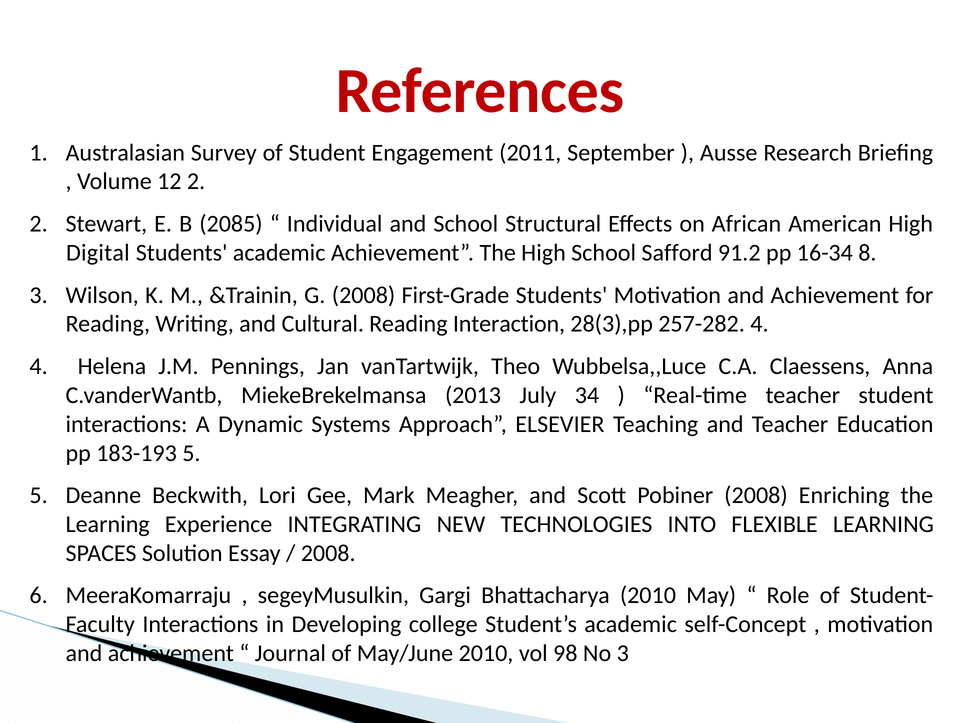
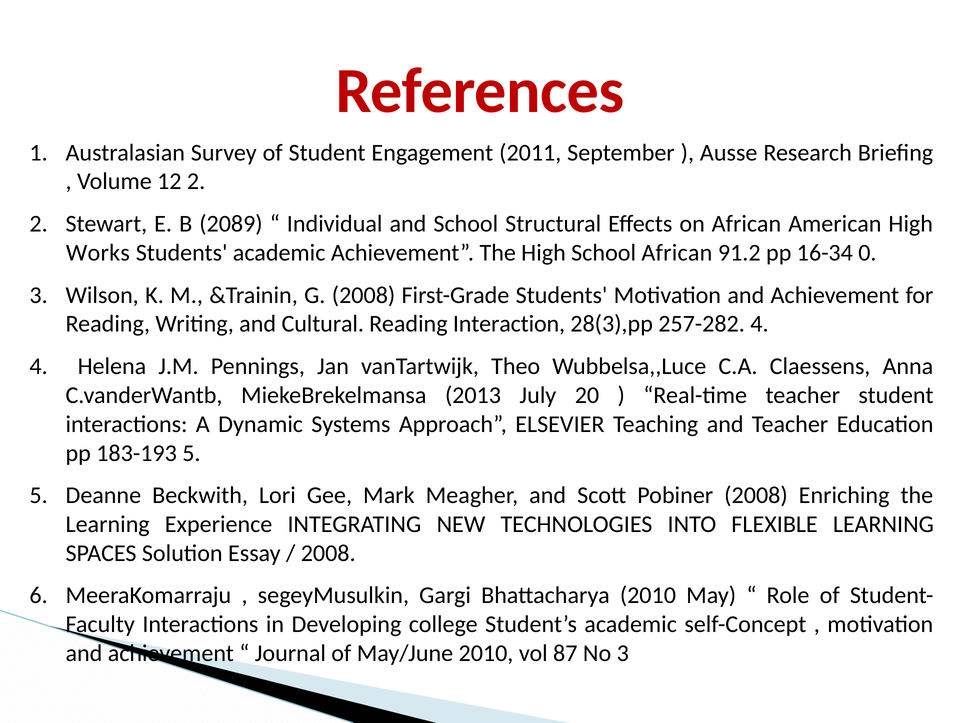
2085: 2085 -> 2089
Digital: Digital -> Works
School Safford: Safford -> African
8: 8 -> 0
34: 34 -> 20
98: 98 -> 87
